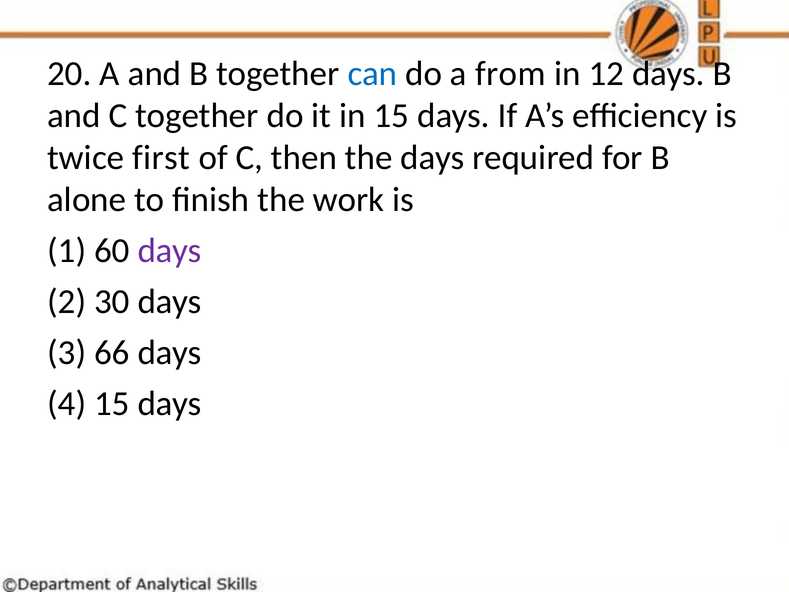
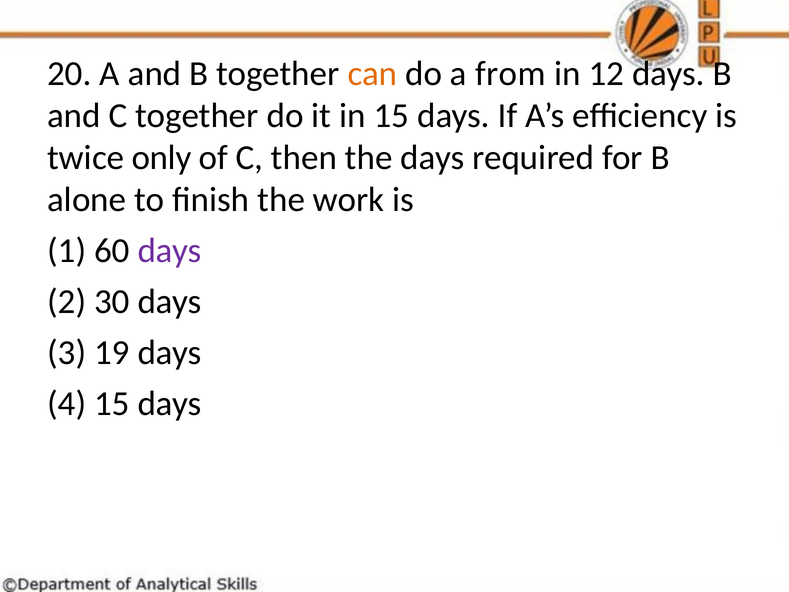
can colour: blue -> orange
first: first -> only
66: 66 -> 19
